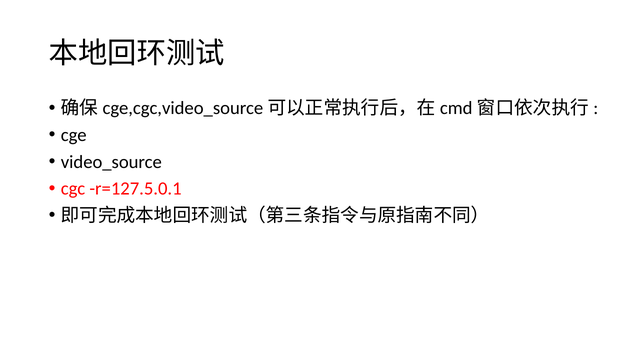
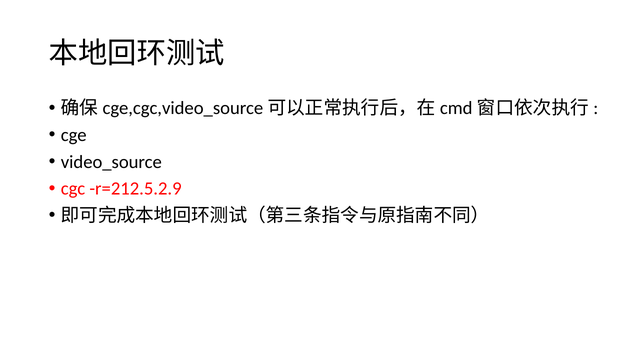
r=127.5.0.1: r=127.5.0.1 -> r=212.5.2.9
